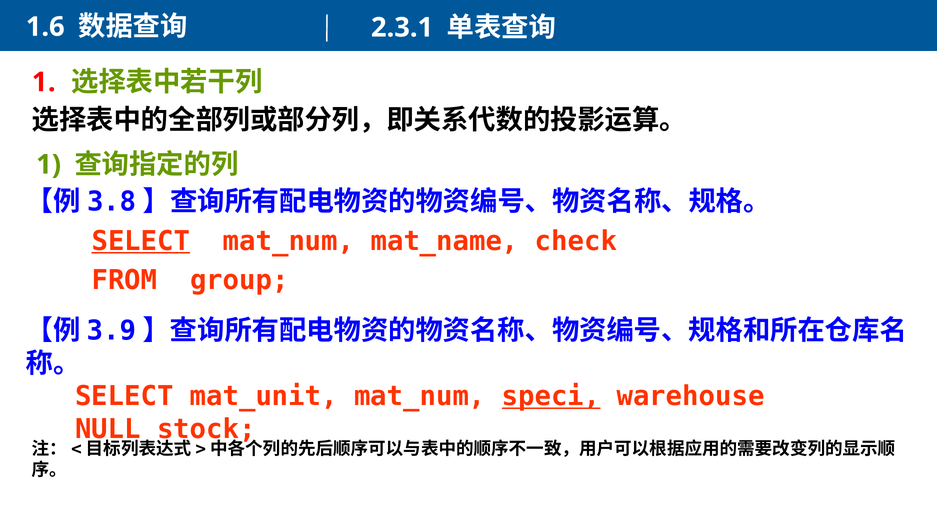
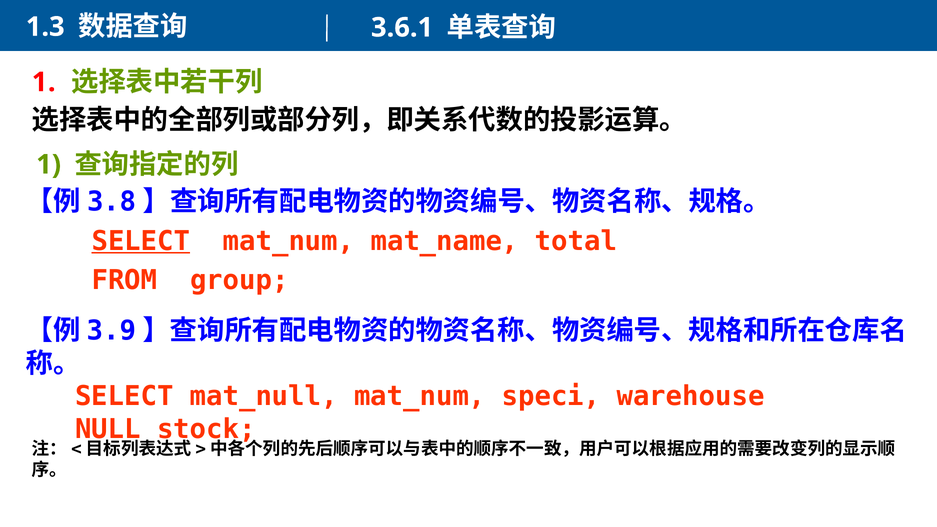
1.6: 1.6 -> 1.3
2.3.1: 2.3.1 -> 3.6.1
check: check -> total
mat_unit: mat_unit -> mat_null
speci underline: present -> none
